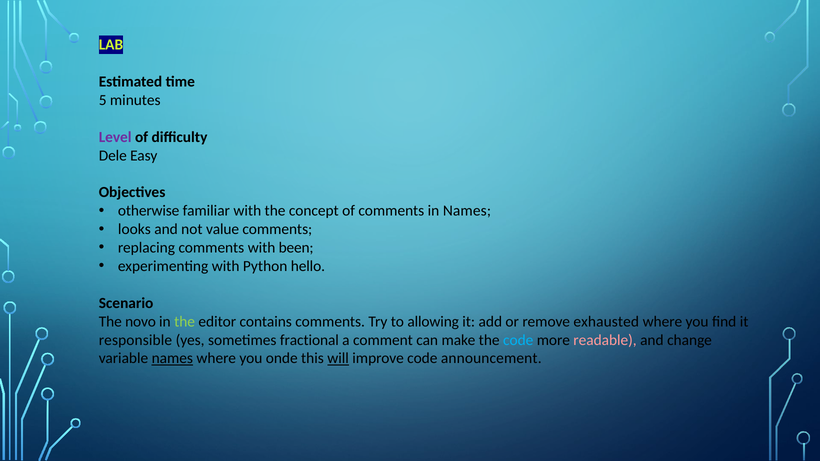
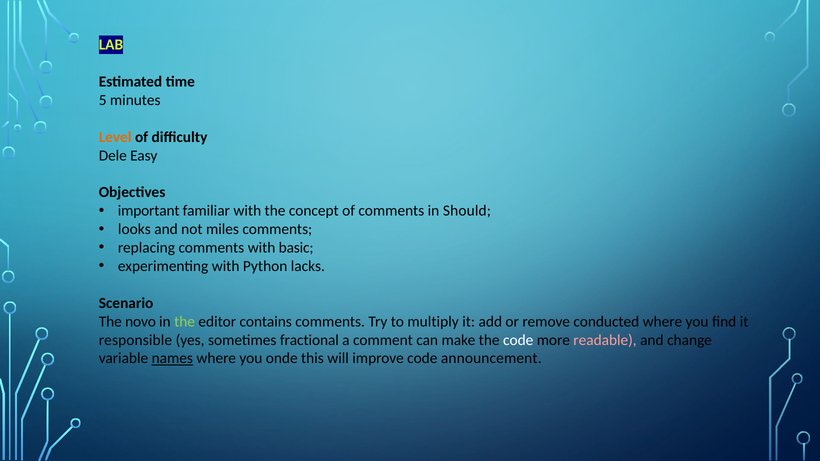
Level colour: purple -> orange
otherwise: otherwise -> important
in Names: Names -> Should
value: value -> miles
been: been -> basic
hello: hello -> lacks
allowing: allowing -> multiply
exhausted: exhausted -> conducted
code at (518, 340) colour: light blue -> white
will underline: present -> none
